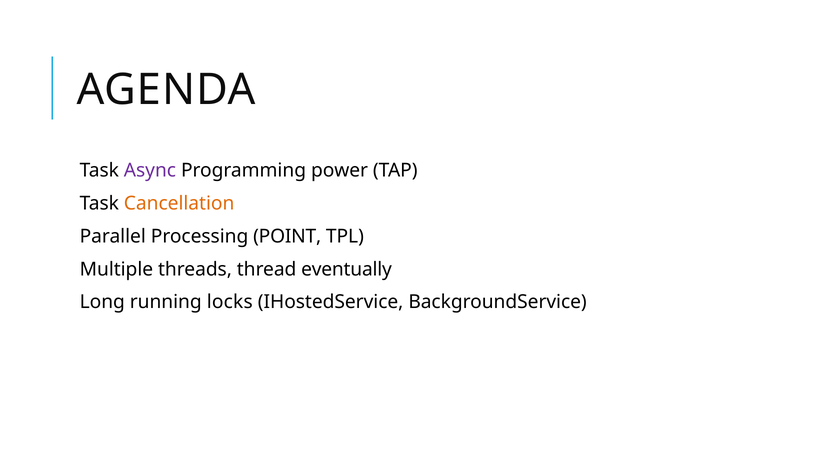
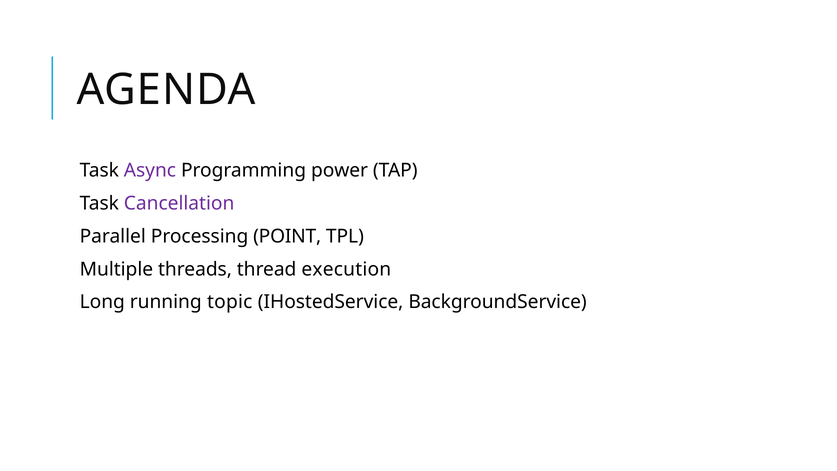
Cancellation colour: orange -> purple
eventually: eventually -> execution
locks: locks -> topic
